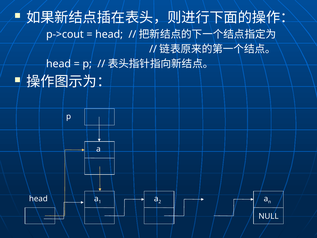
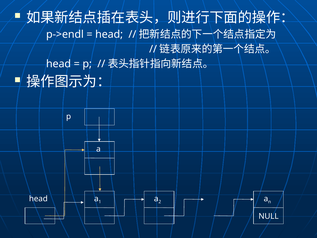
p->cout: p->cout -> p->endl
